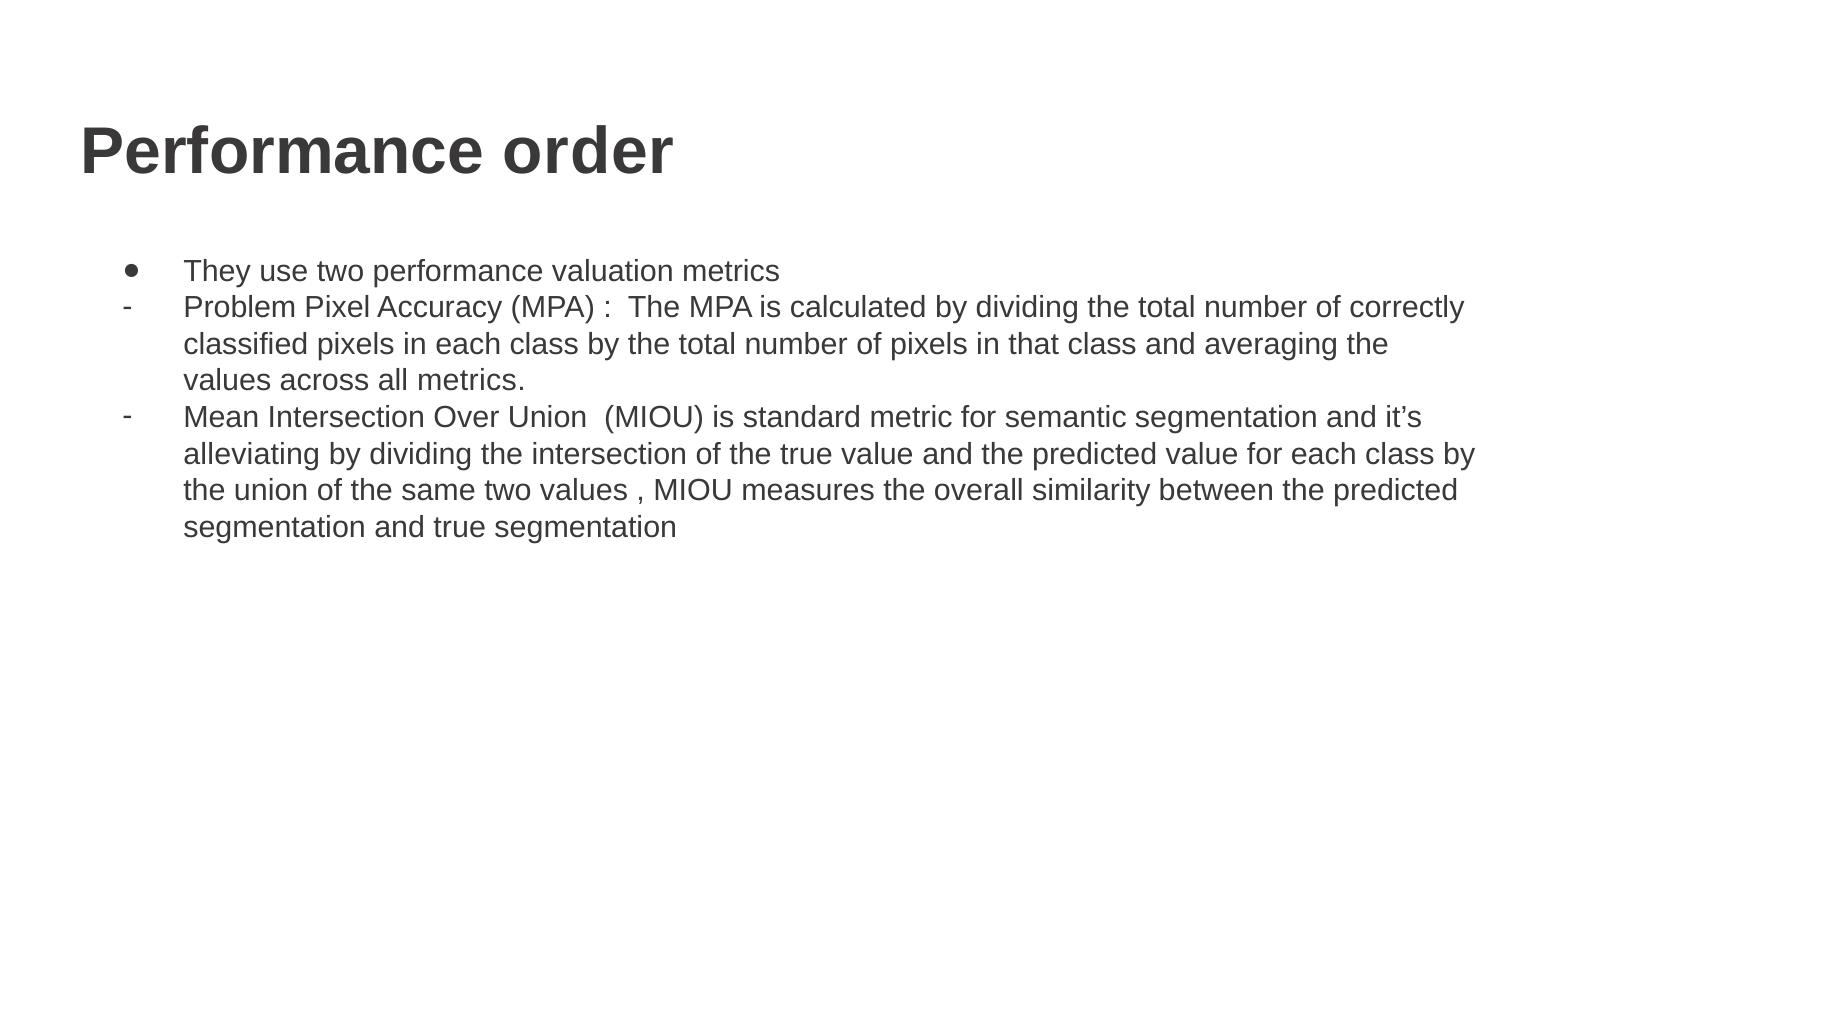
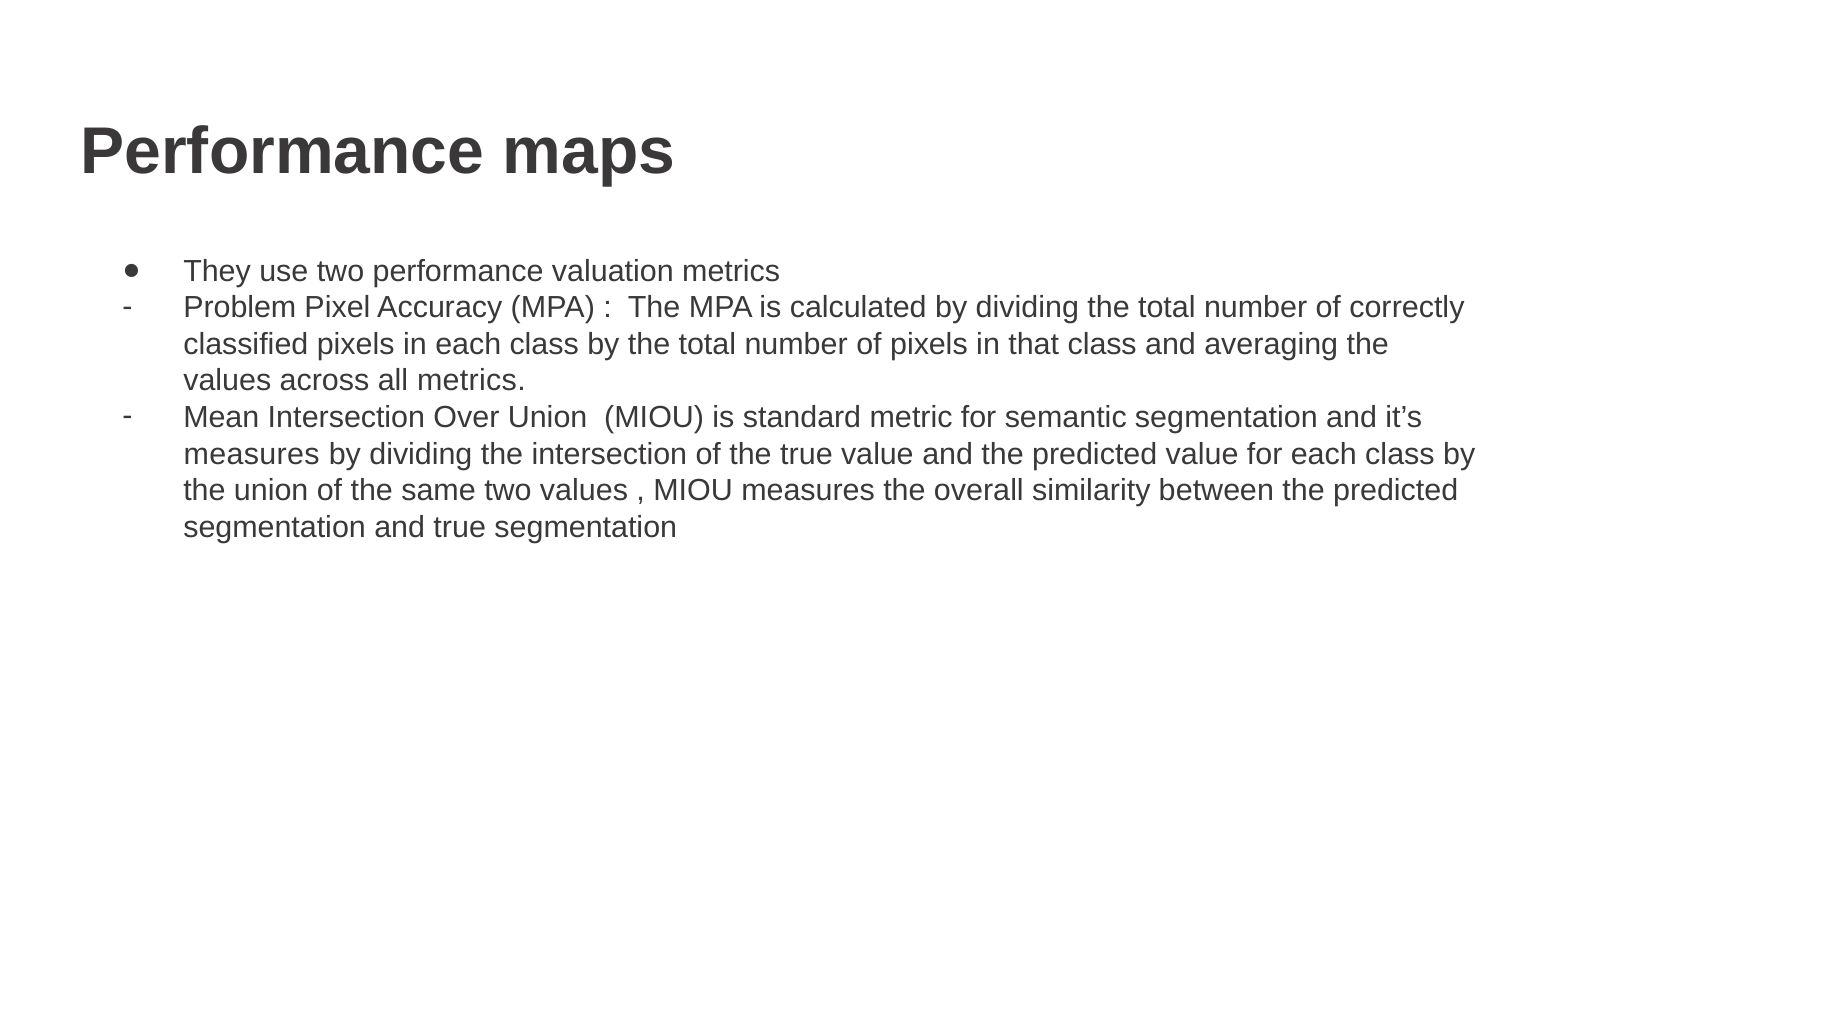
order: order -> maps
alleviating at (252, 454): alleviating -> measures
